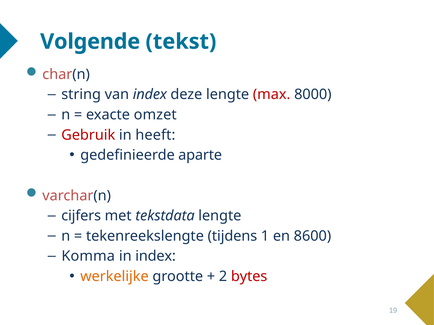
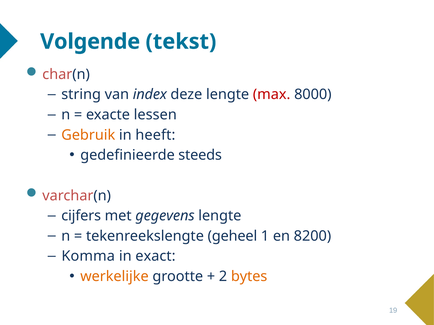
omzet: omzet -> lessen
Gebruik colour: red -> orange
aparte: aparte -> steeds
tekstdata: tekstdata -> gegevens
tijdens: tijdens -> geheel
8600: 8600 -> 8200
in index: index -> exact
bytes colour: red -> orange
